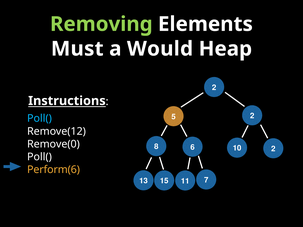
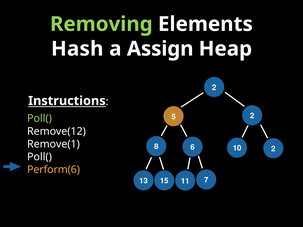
Must: Must -> Hash
Would: Would -> Assign
Poll( at (39, 119) colour: light blue -> light green
Remove(0: Remove(0 -> Remove(1
